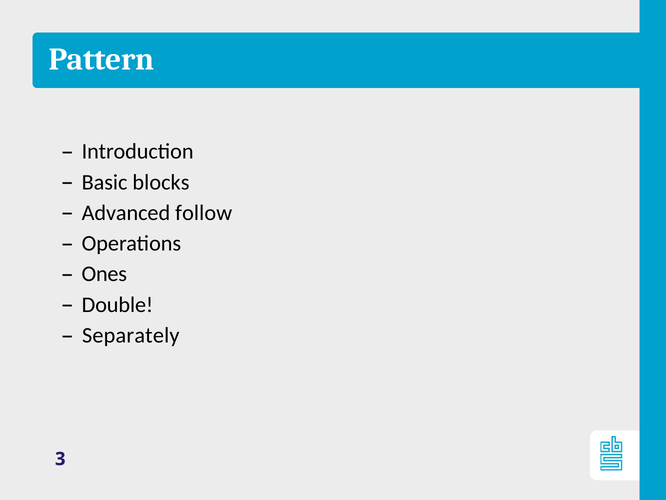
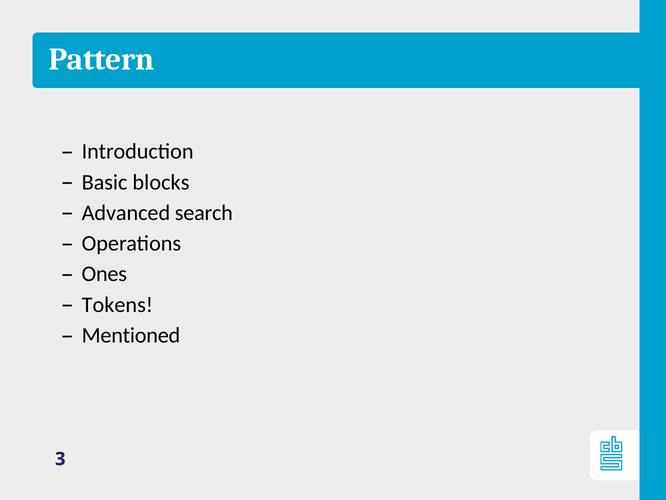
follow: follow -> search
Double: Double -> Tokens
Separately: Separately -> Mentioned
